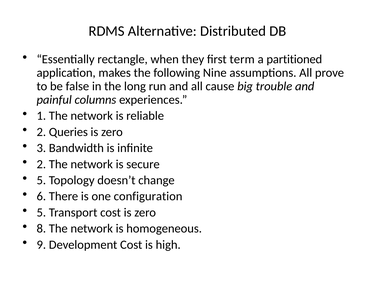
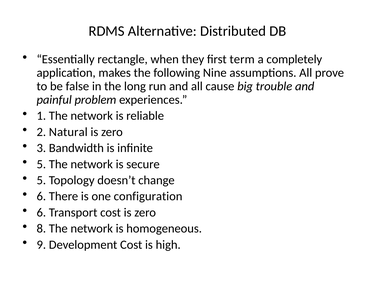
partitioned: partitioned -> completely
columns: columns -> problem
Queries: Queries -> Natural
2 at (41, 164): 2 -> 5
5 at (41, 213): 5 -> 6
